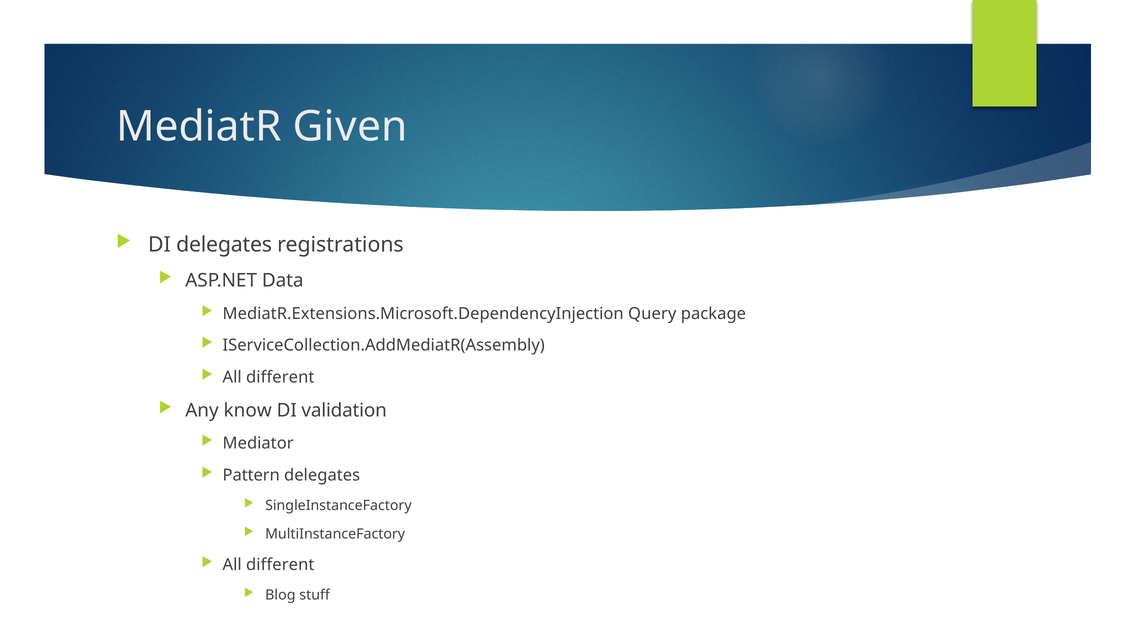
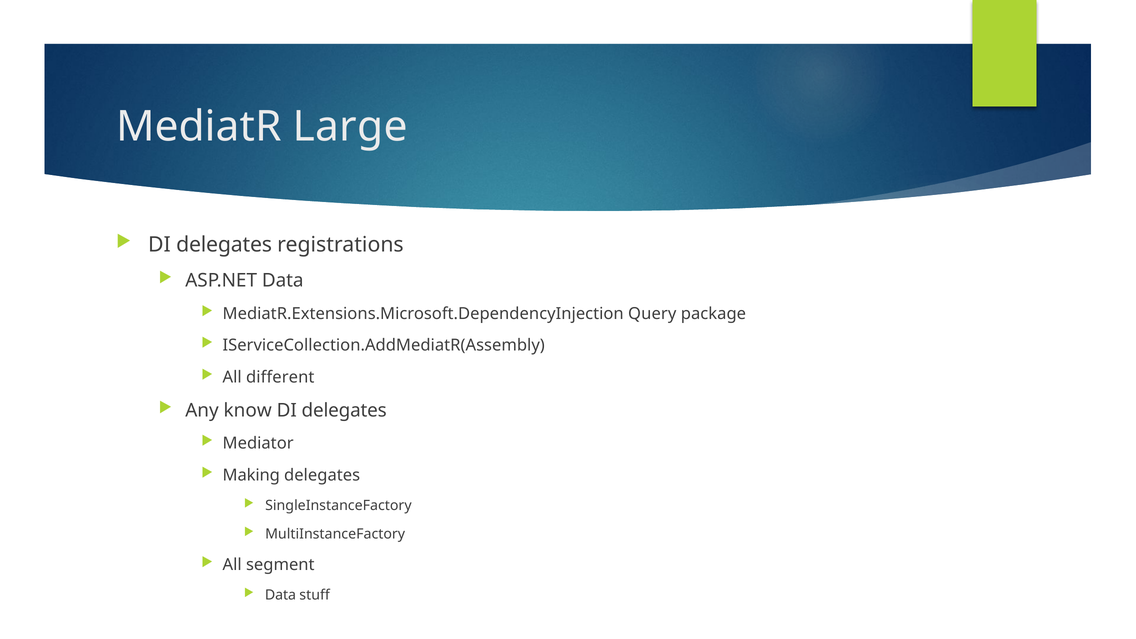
Given: Given -> Large
validation at (344, 410): validation -> delegates
Pattern: Pattern -> Making
different at (280, 565): different -> segment
Blog at (280, 595): Blog -> Data
